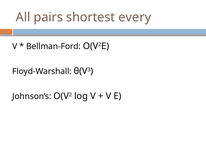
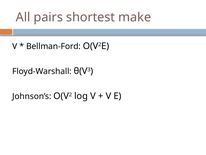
every: every -> make
